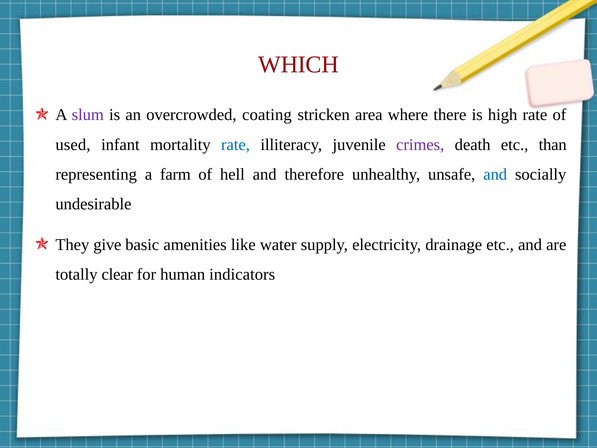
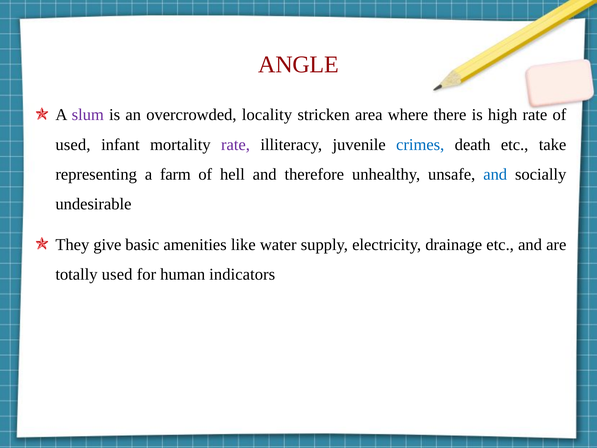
WHICH: WHICH -> ANGLE
coating: coating -> locality
rate at (235, 145) colour: blue -> purple
crimes colour: purple -> blue
than: than -> take
totally clear: clear -> used
